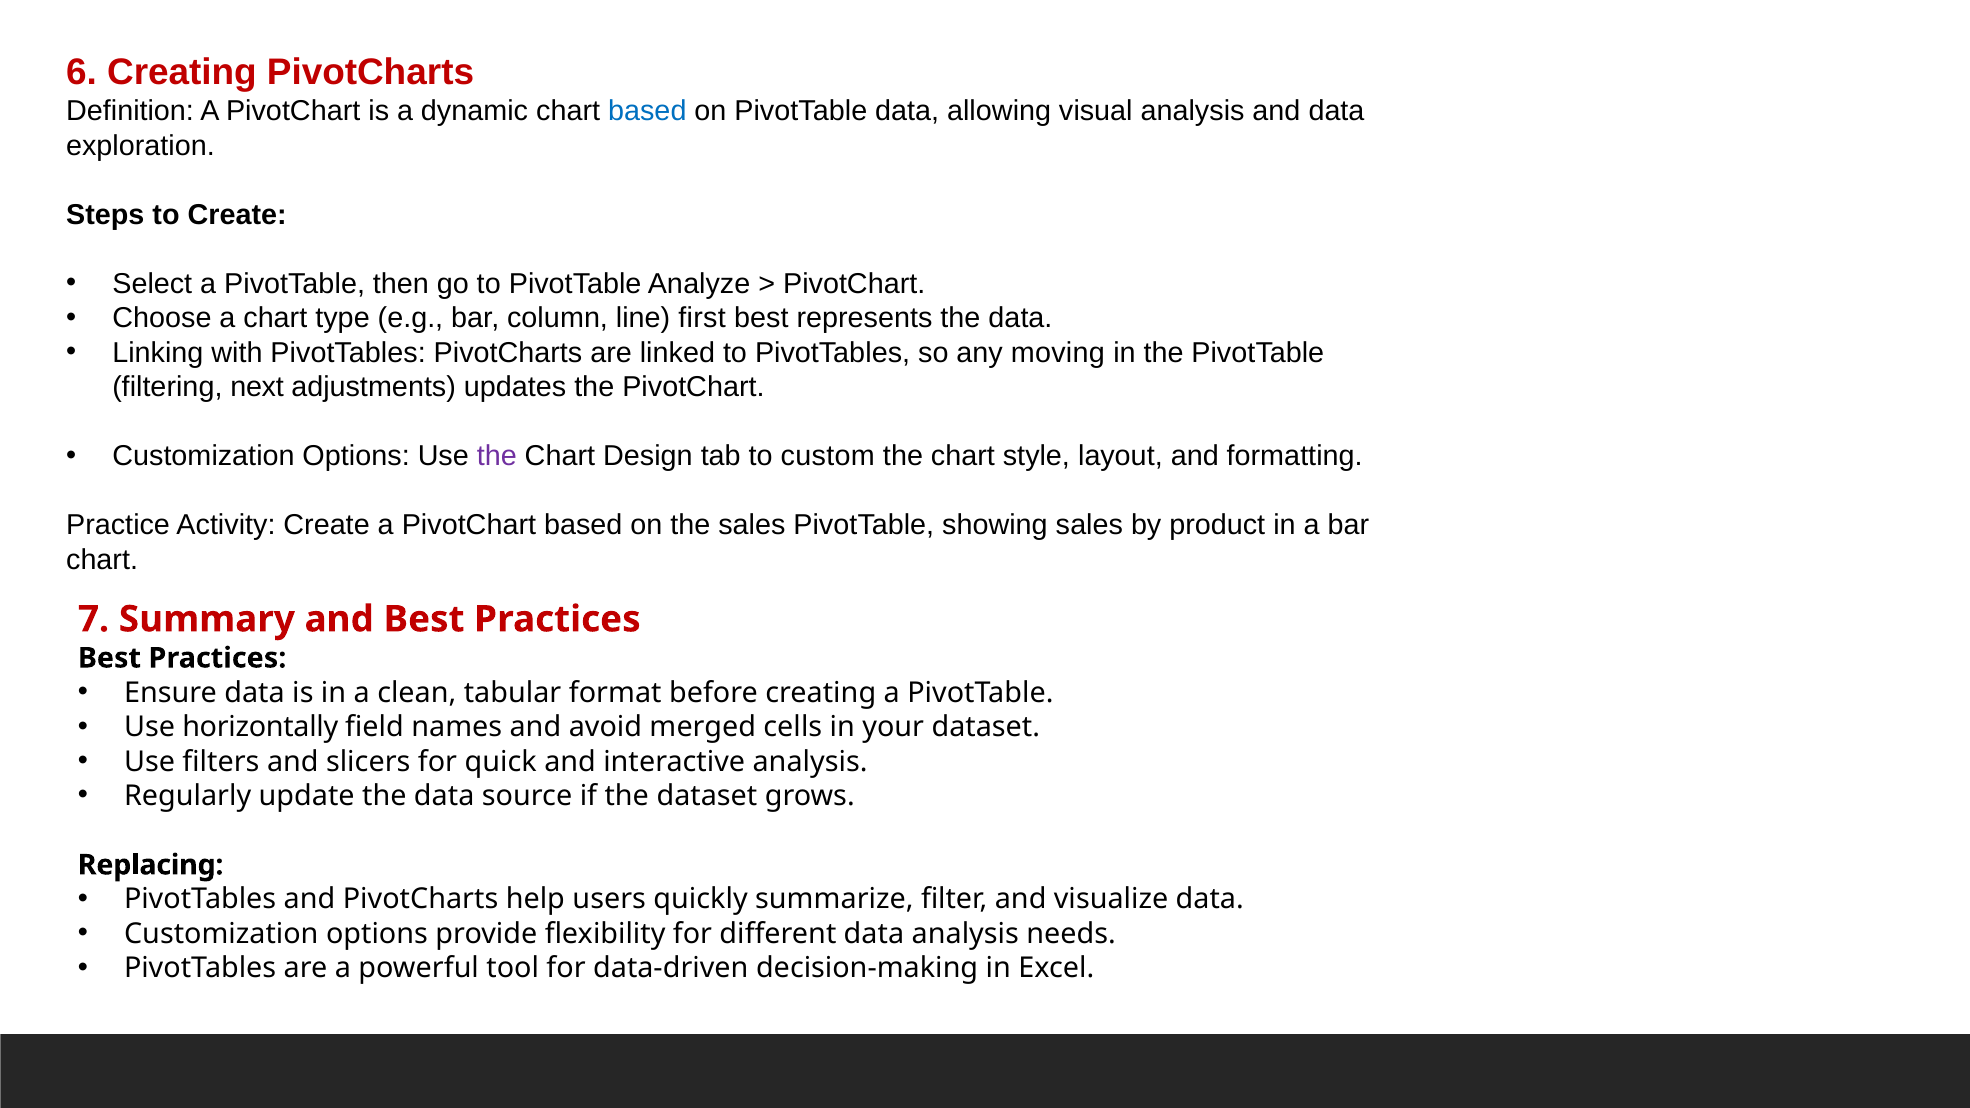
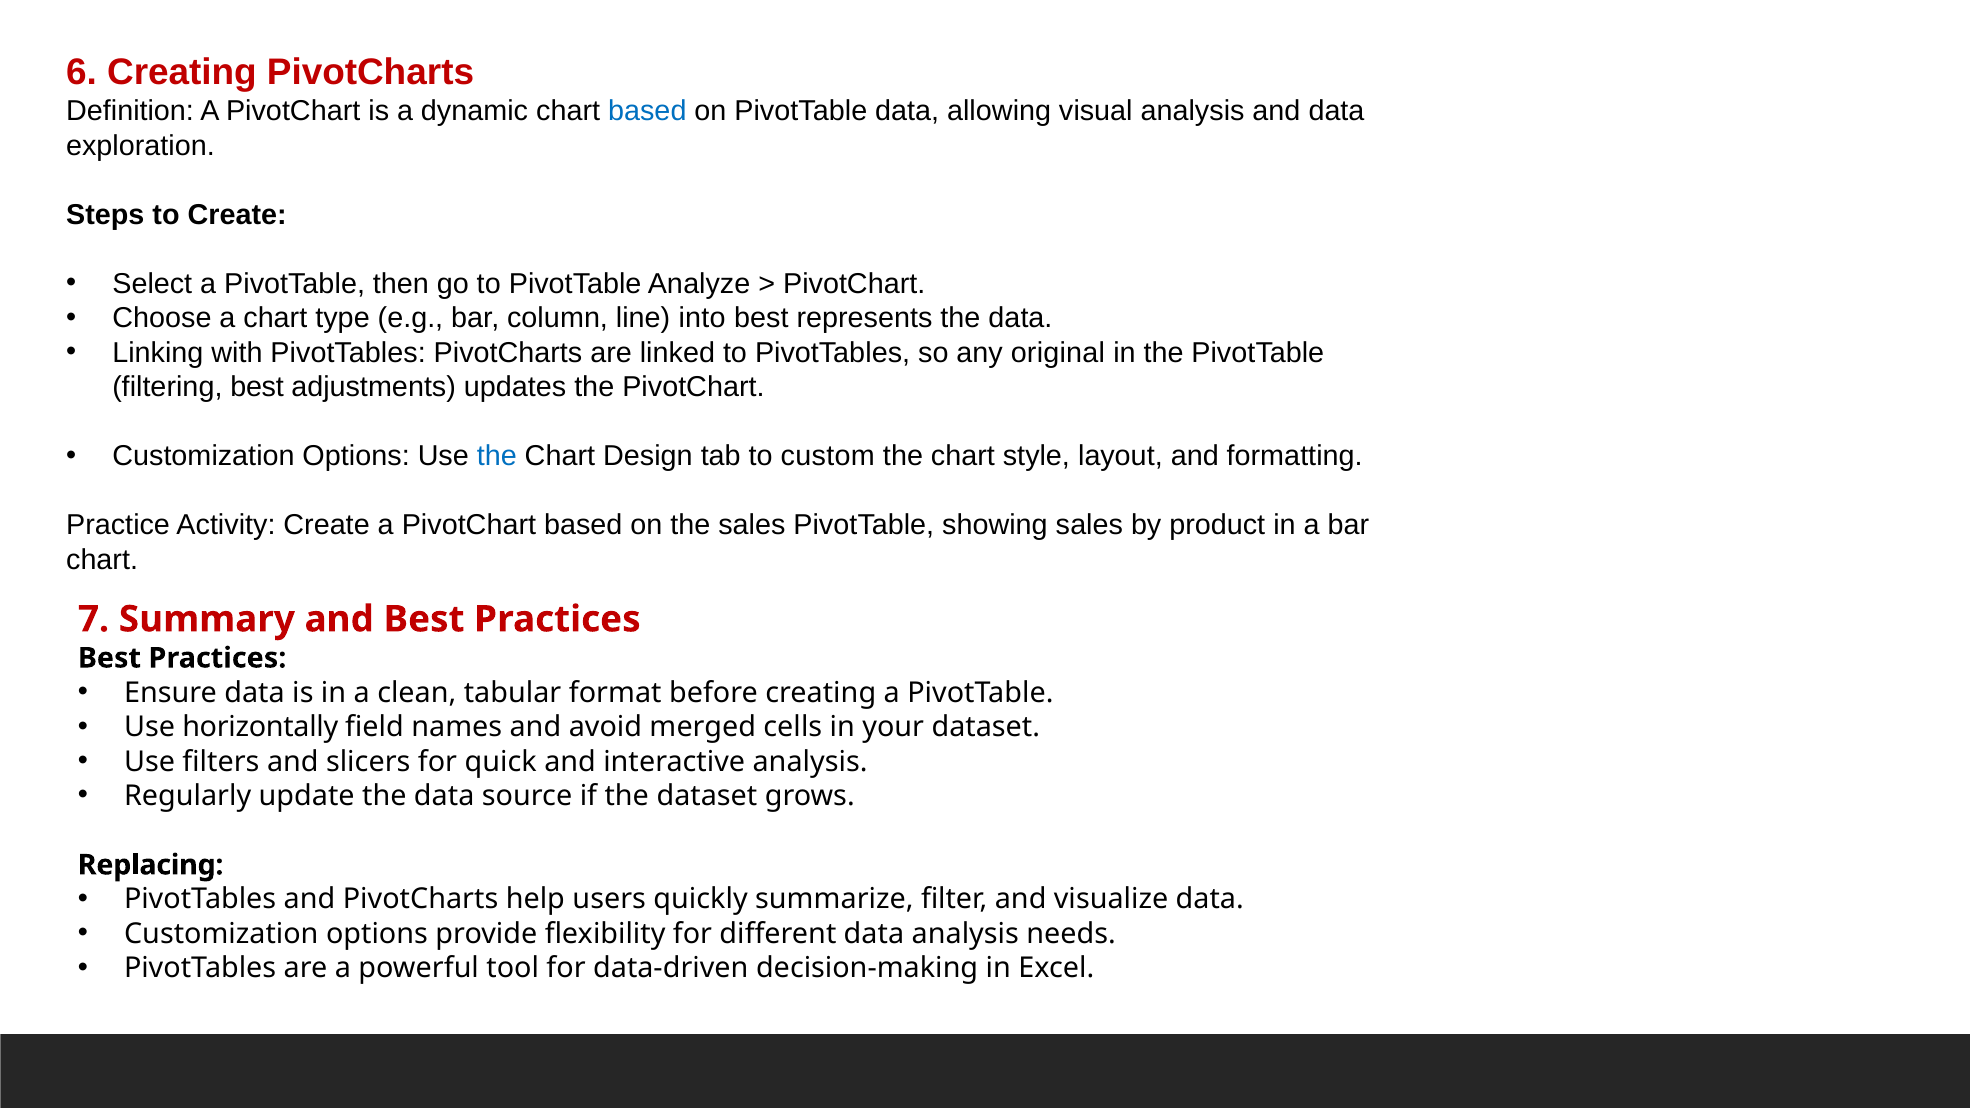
first: first -> into
moving: moving -> original
filtering next: next -> best
the at (497, 456) colour: purple -> blue
